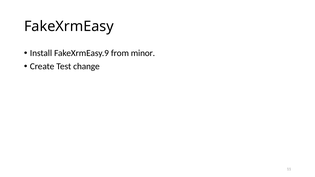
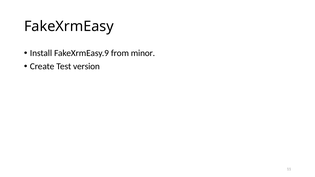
change: change -> version
